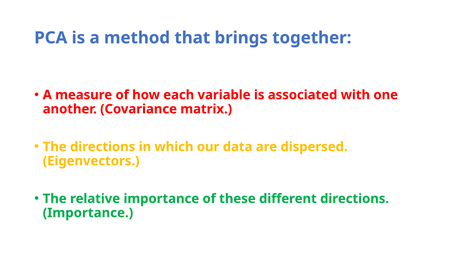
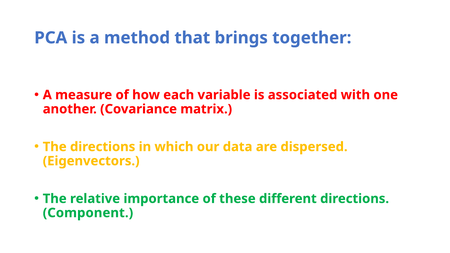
Importance at (88, 213): Importance -> Component
